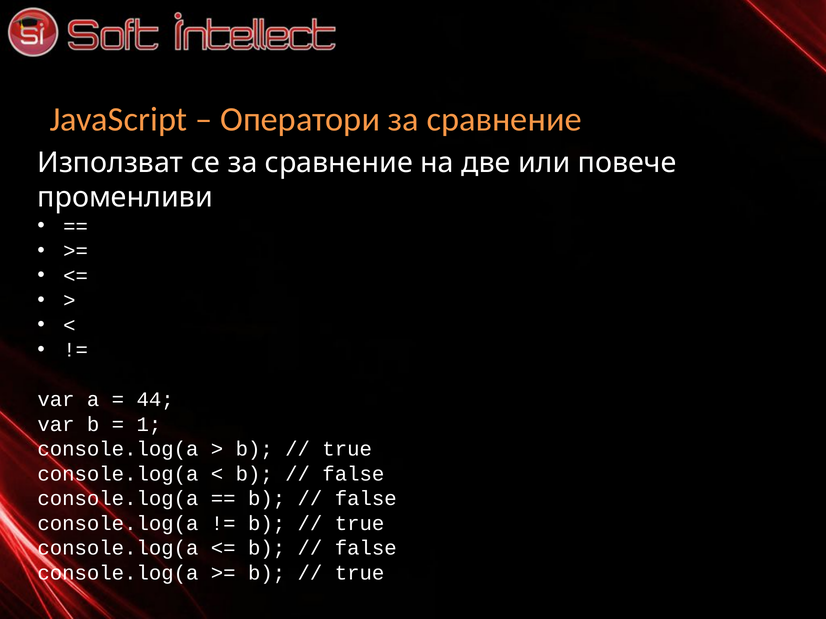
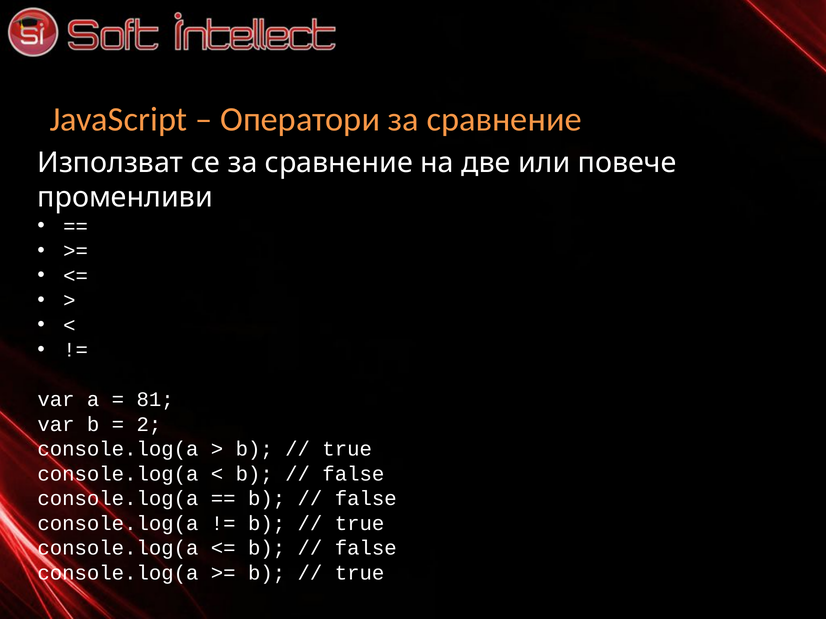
44: 44 -> 81
1: 1 -> 2
